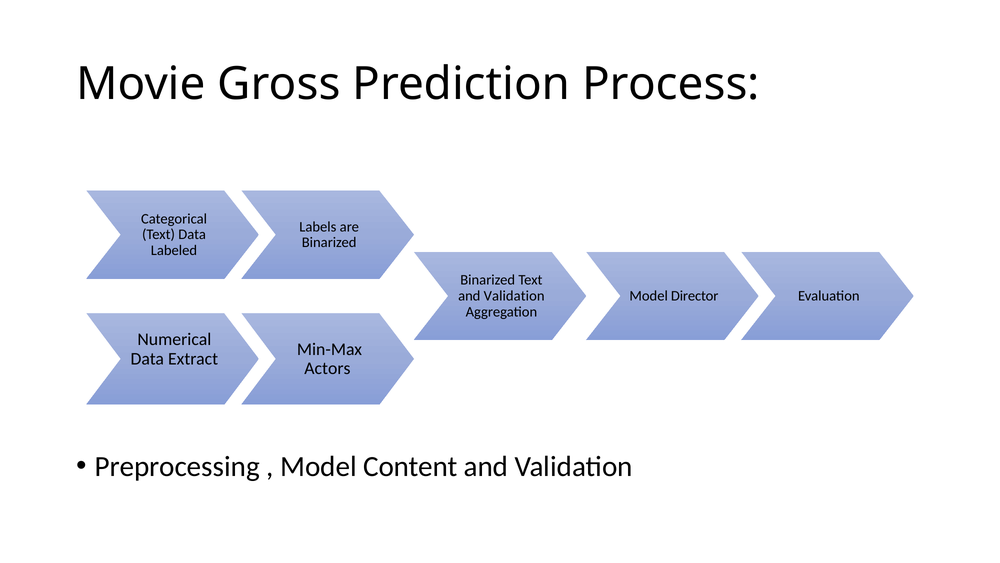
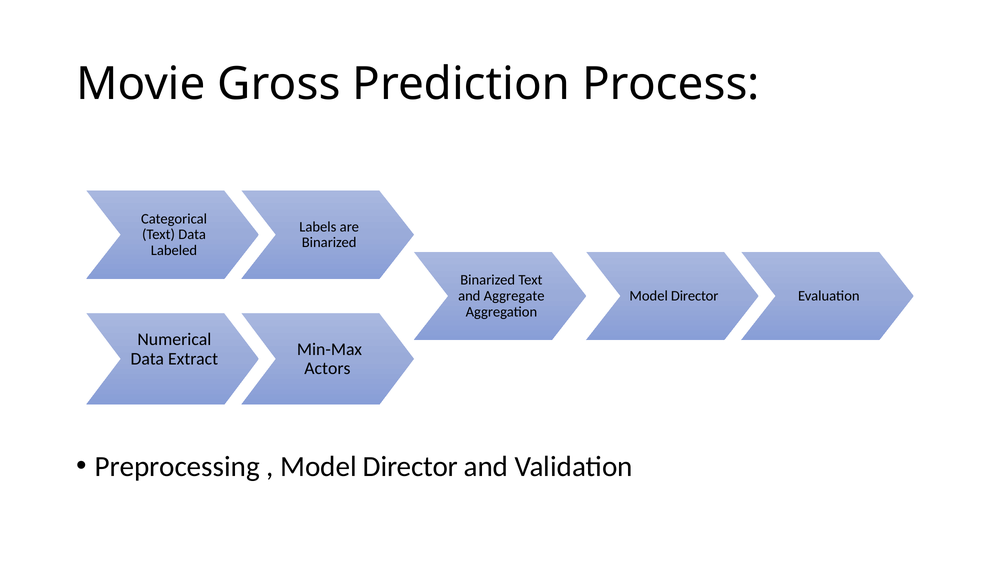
Validation at (514, 296): Validation -> Aggregate
Content at (410, 466): Content -> Director
